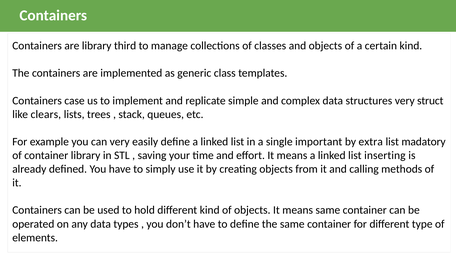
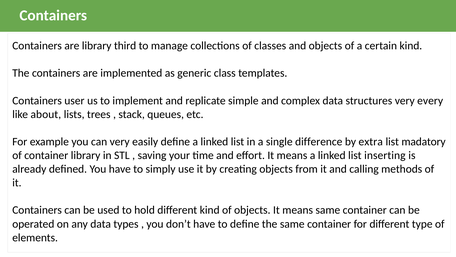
case: case -> user
struct: struct -> every
clears: clears -> about
important: important -> difference
